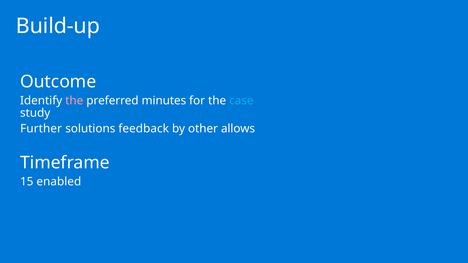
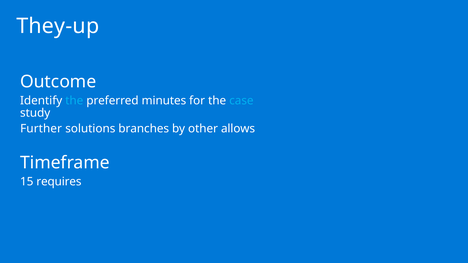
Build-up: Build-up -> They-up
the at (74, 101) colour: pink -> light blue
feedback: feedback -> branches
enabled: enabled -> requires
